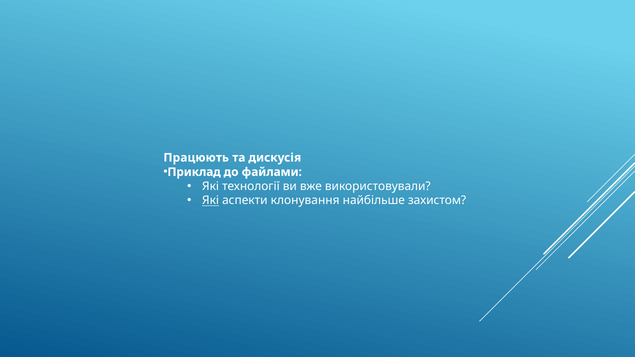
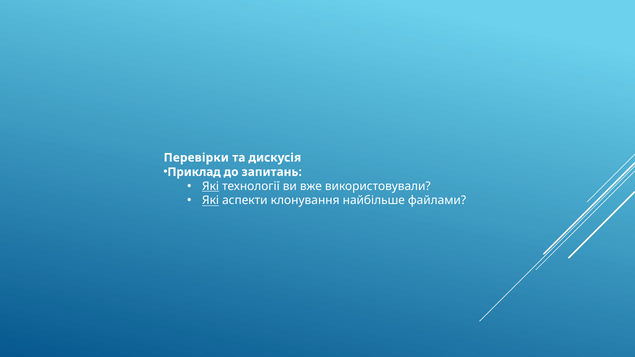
Працюють: Працюють -> Перевірки
файлами: файлами -> запитань
Які at (211, 186) underline: none -> present
захистом: захистом -> файлами
